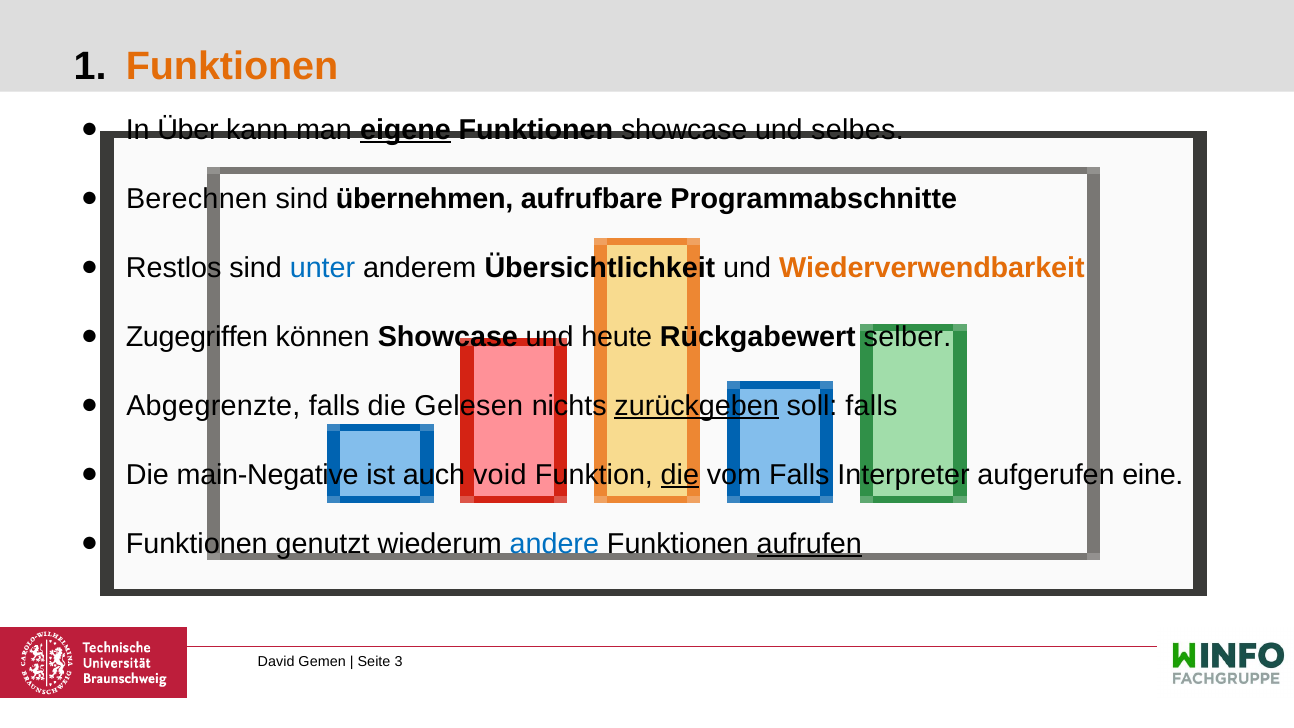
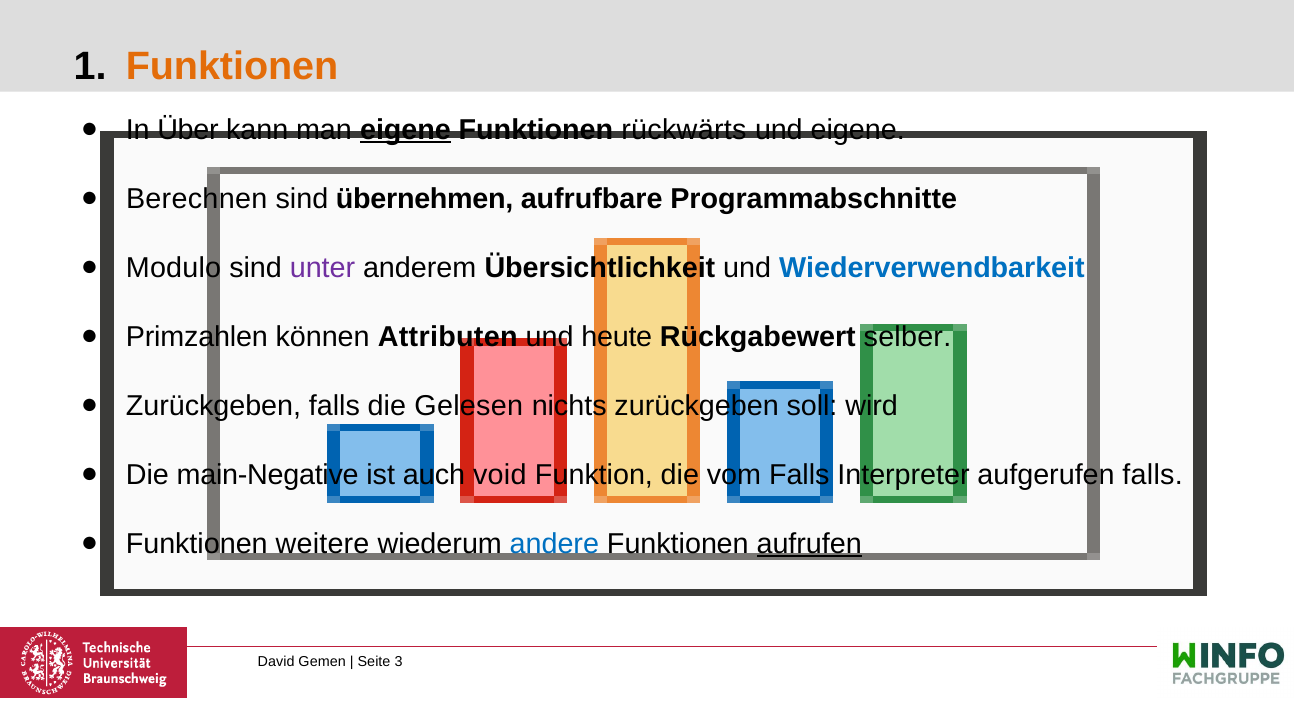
Funktionen showcase: showcase -> rückwärts
und selbes: selbes -> eigene
Restlos: Restlos -> Modulo
unter colour: blue -> purple
Wiederverwendbarkeit colour: orange -> blue
Zugegriffen: Zugegriffen -> Primzahlen
können Showcase: Showcase -> Attributen
Abgegrenzte at (213, 406): Abgegrenzte -> Zurückgeben
zurückgeben at (697, 406) underline: present -> none
soll falls: falls -> wird
die at (680, 475) underline: present -> none
aufgerufen eine: eine -> falls
genutzt: genutzt -> weitere
